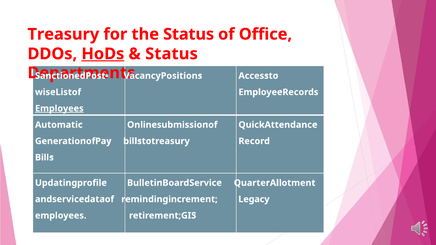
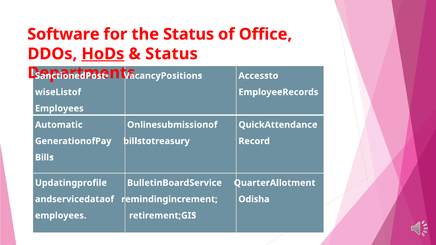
Treasury at (63, 34): Treasury -> Software
Employees at (59, 109) underline: present -> none
Legacy: Legacy -> Odisha
